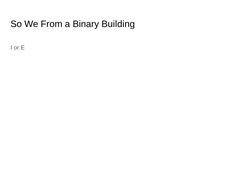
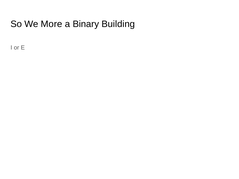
From: From -> More
